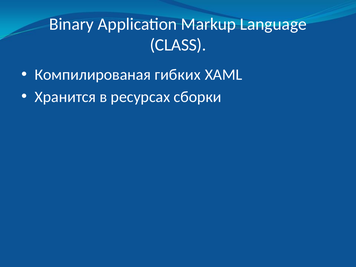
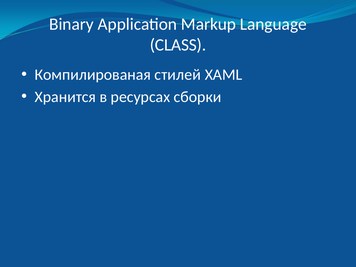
гибких: гибких -> стилей
